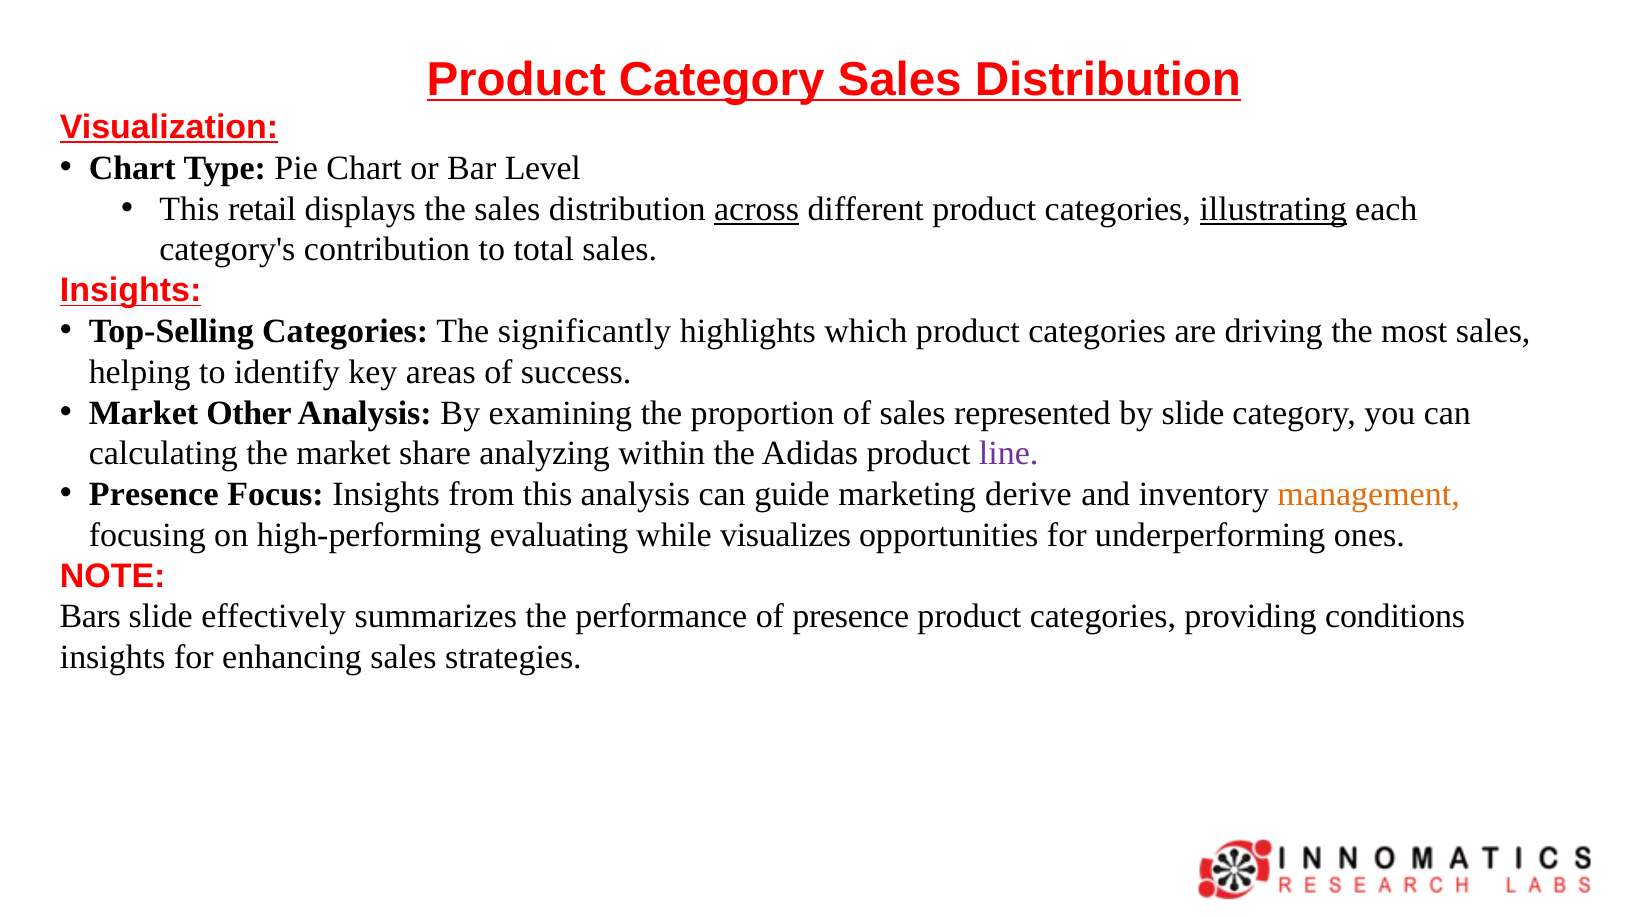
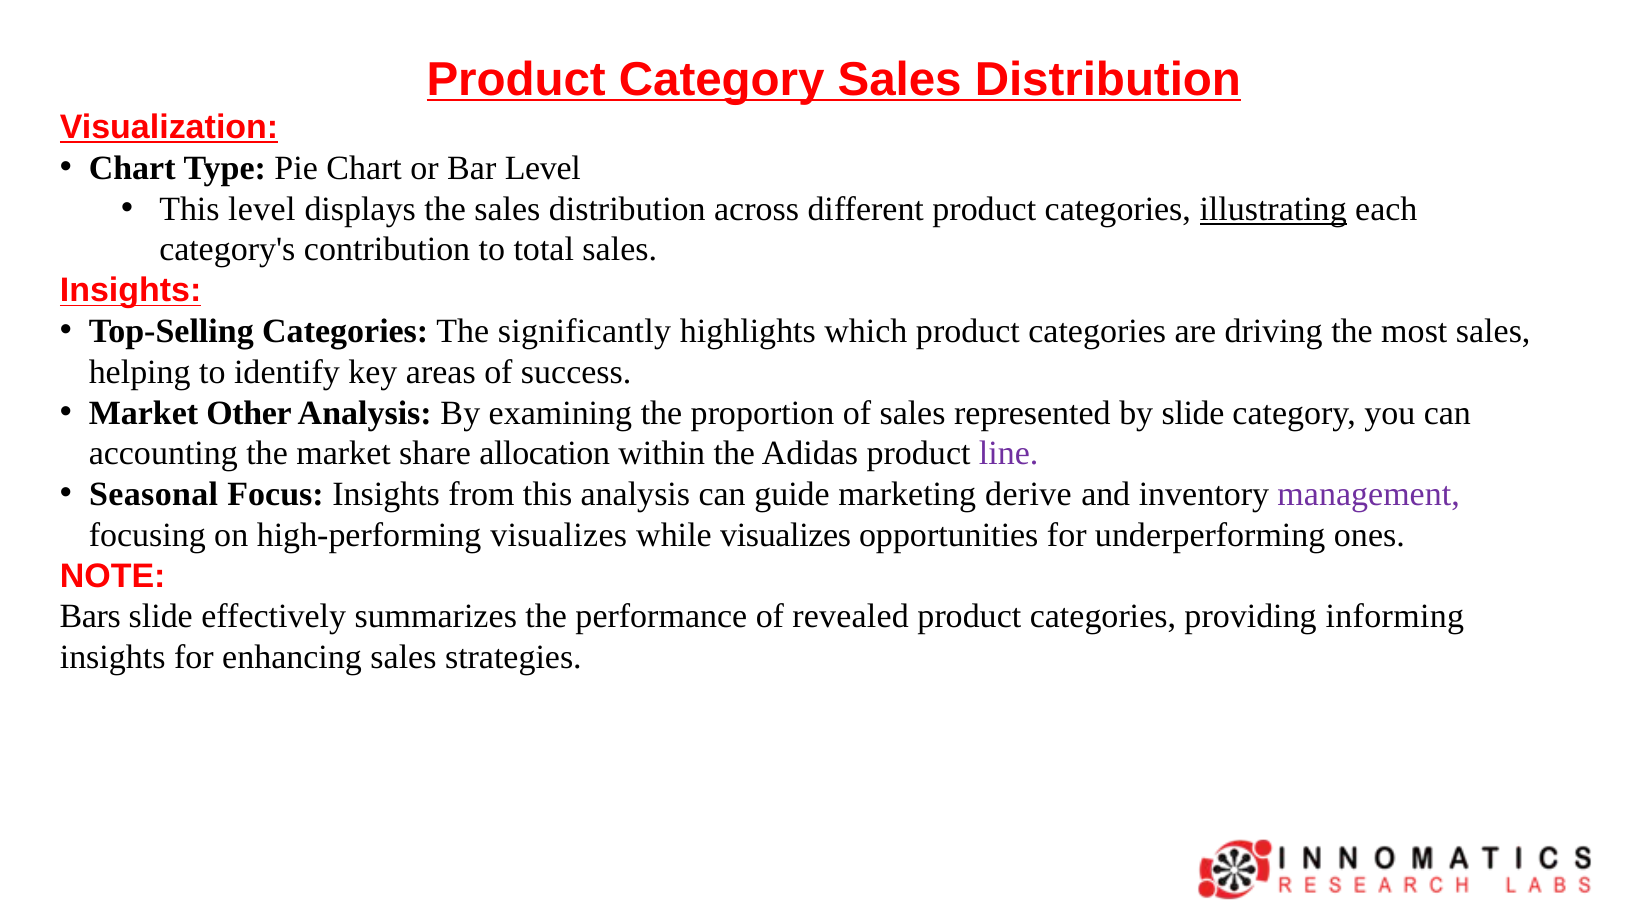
This retail: retail -> level
across underline: present -> none
calculating: calculating -> accounting
analyzing: analyzing -> allocation
Presence at (154, 494): Presence -> Seasonal
management colour: orange -> purple
high-performing evaluating: evaluating -> visualizes
of presence: presence -> revealed
conditions: conditions -> informing
